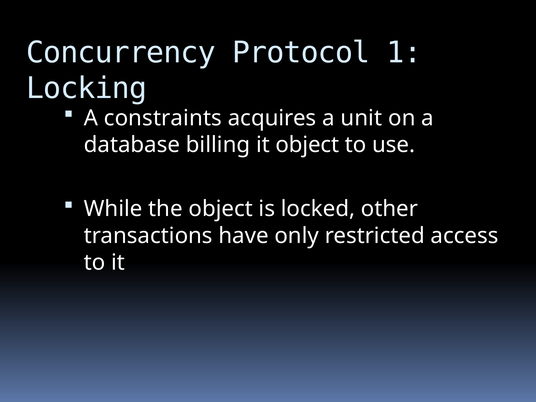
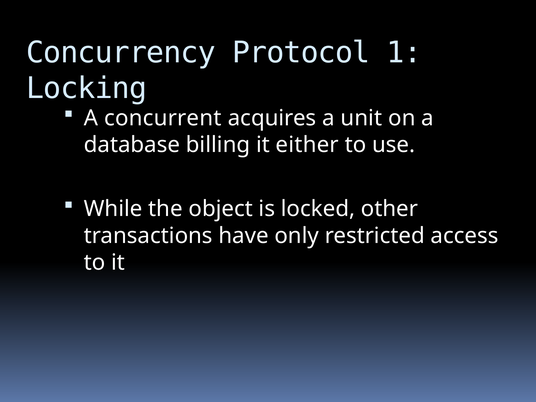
constraints: constraints -> concurrent
it object: object -> either
